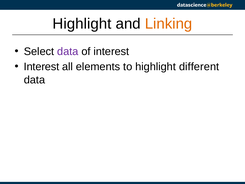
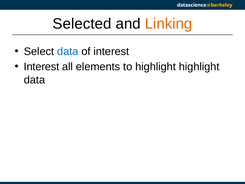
Highlight at (82, 24): Highlight -> Selected
data at (68, 51) colour: purple -> blue
highlight different: different -> highlight
